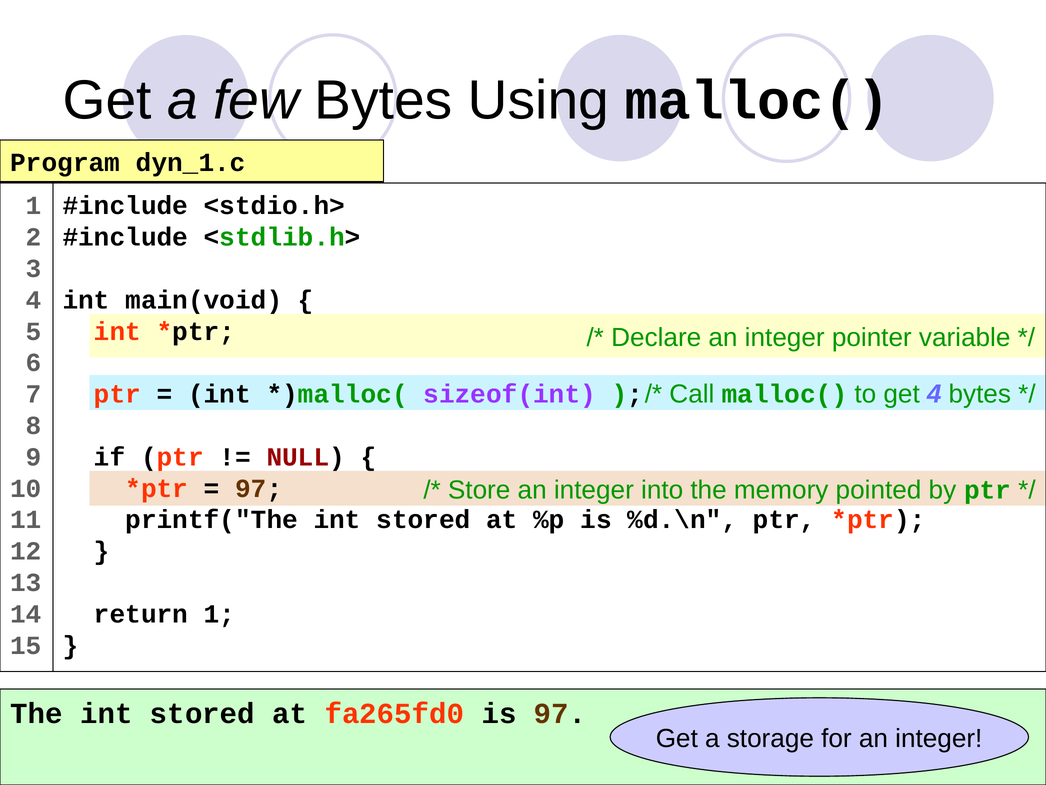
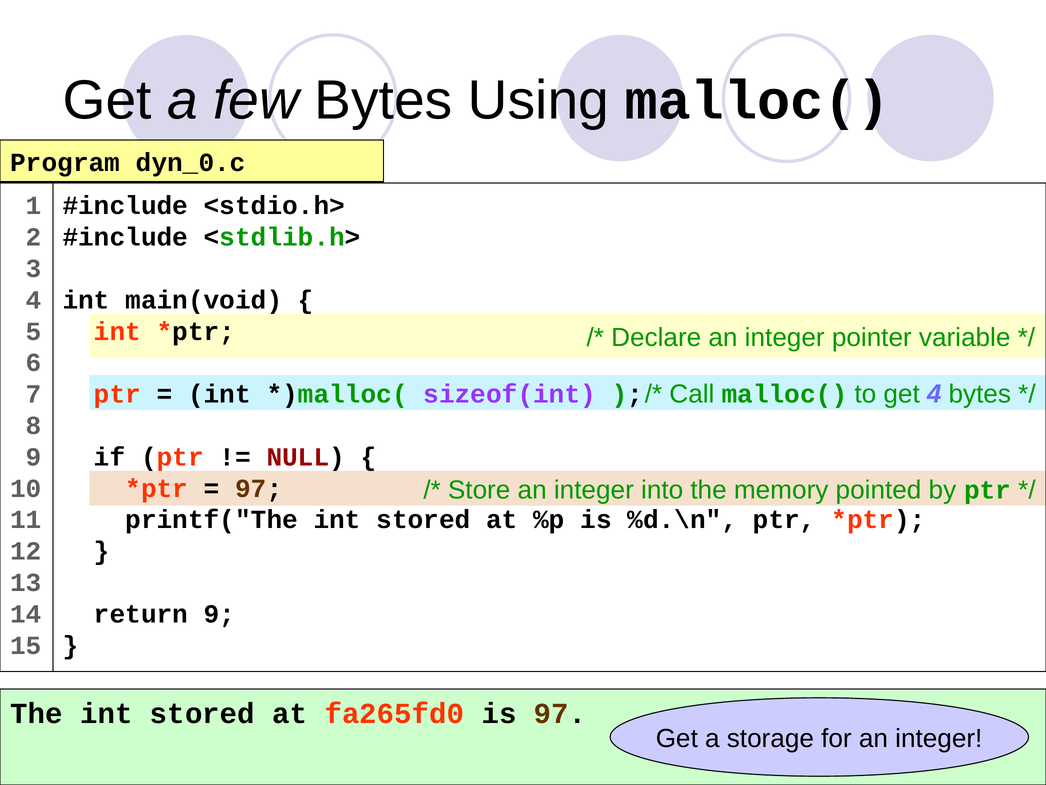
dyn_1.c: dyn_1.c -> dyn_0.c
return 1: 1 -> 9
